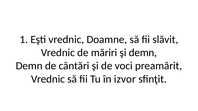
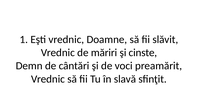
şi demn: demn -> cinste
izvor: izvor -> slavă
